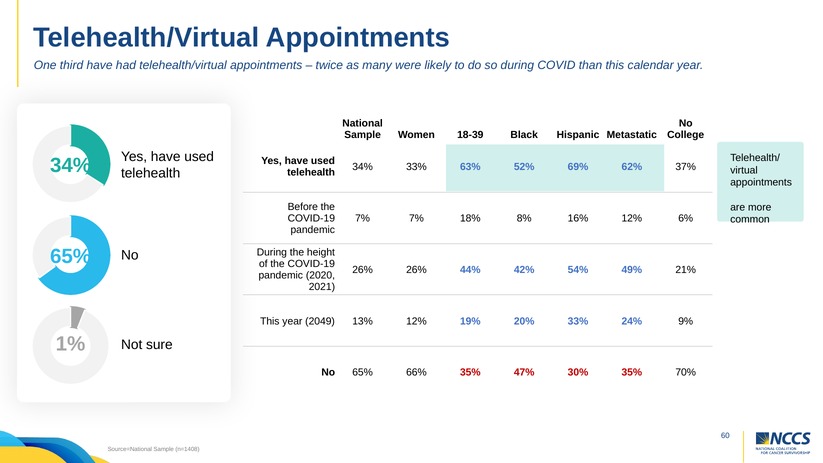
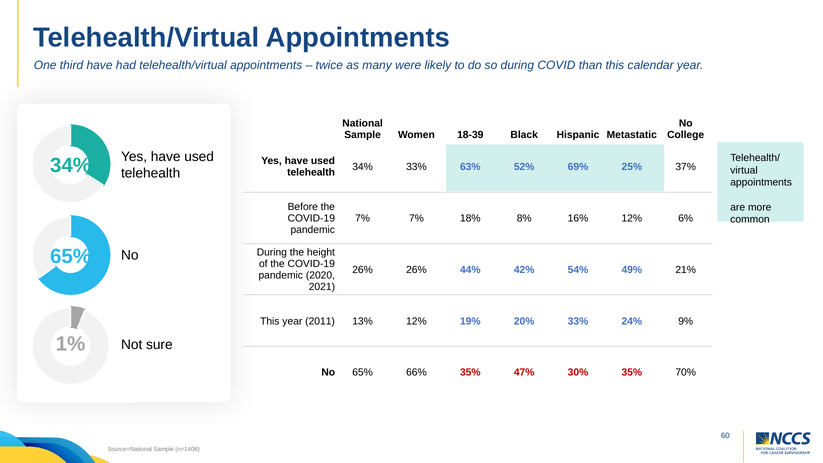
62%: 62% -> 25%
2049: 2049 -> 2011
